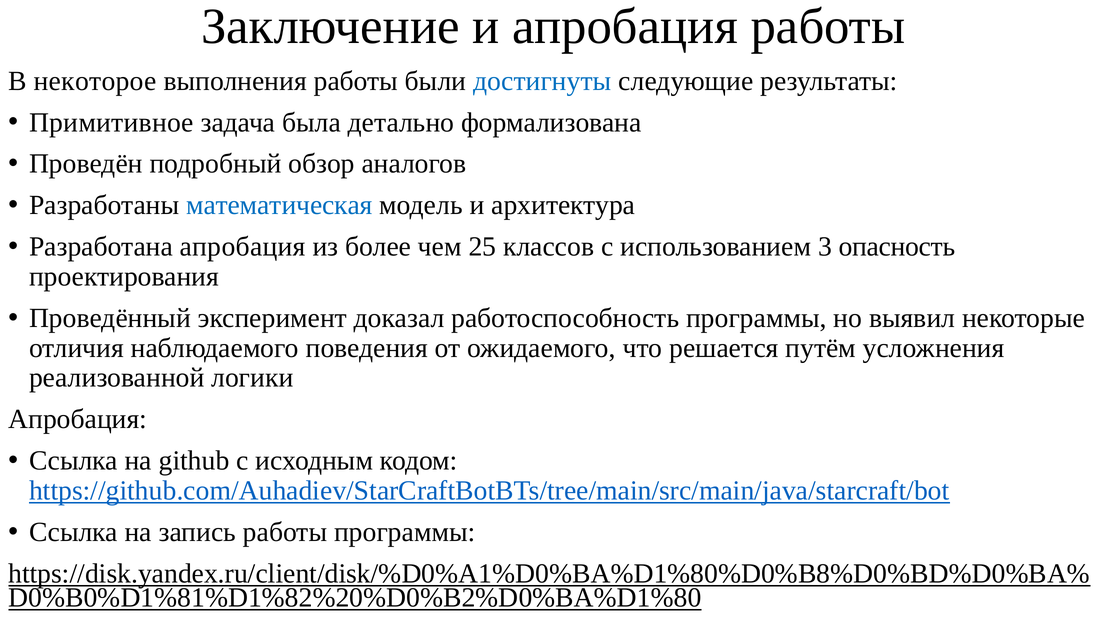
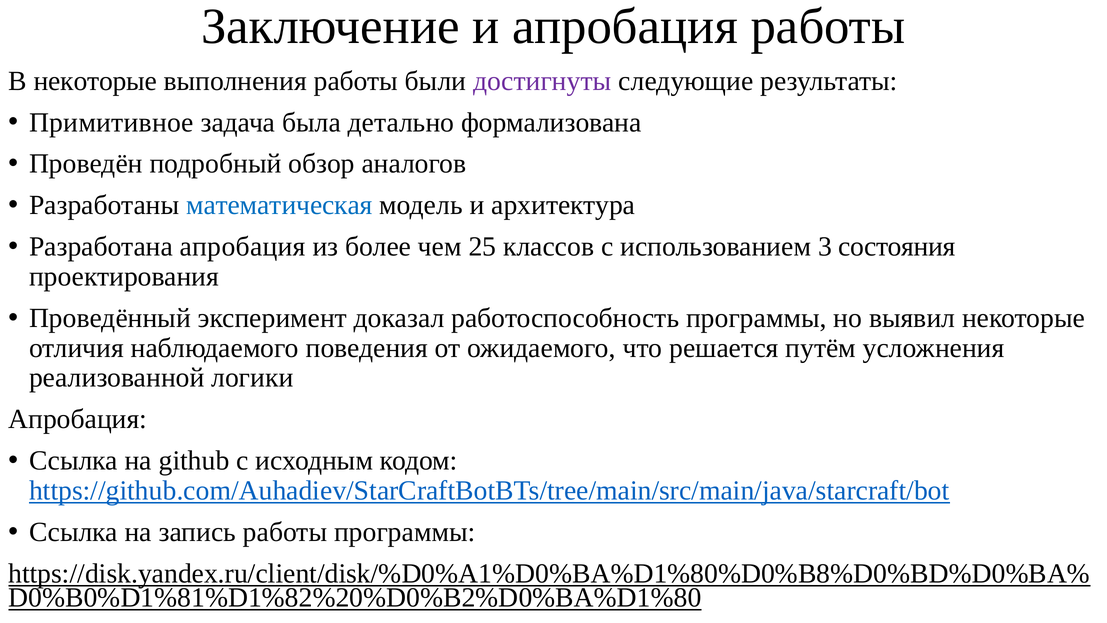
В некоторое: некоторое -> некоторые
достигнуты colour: blue -> purple
опасность: опасность -> состояния
